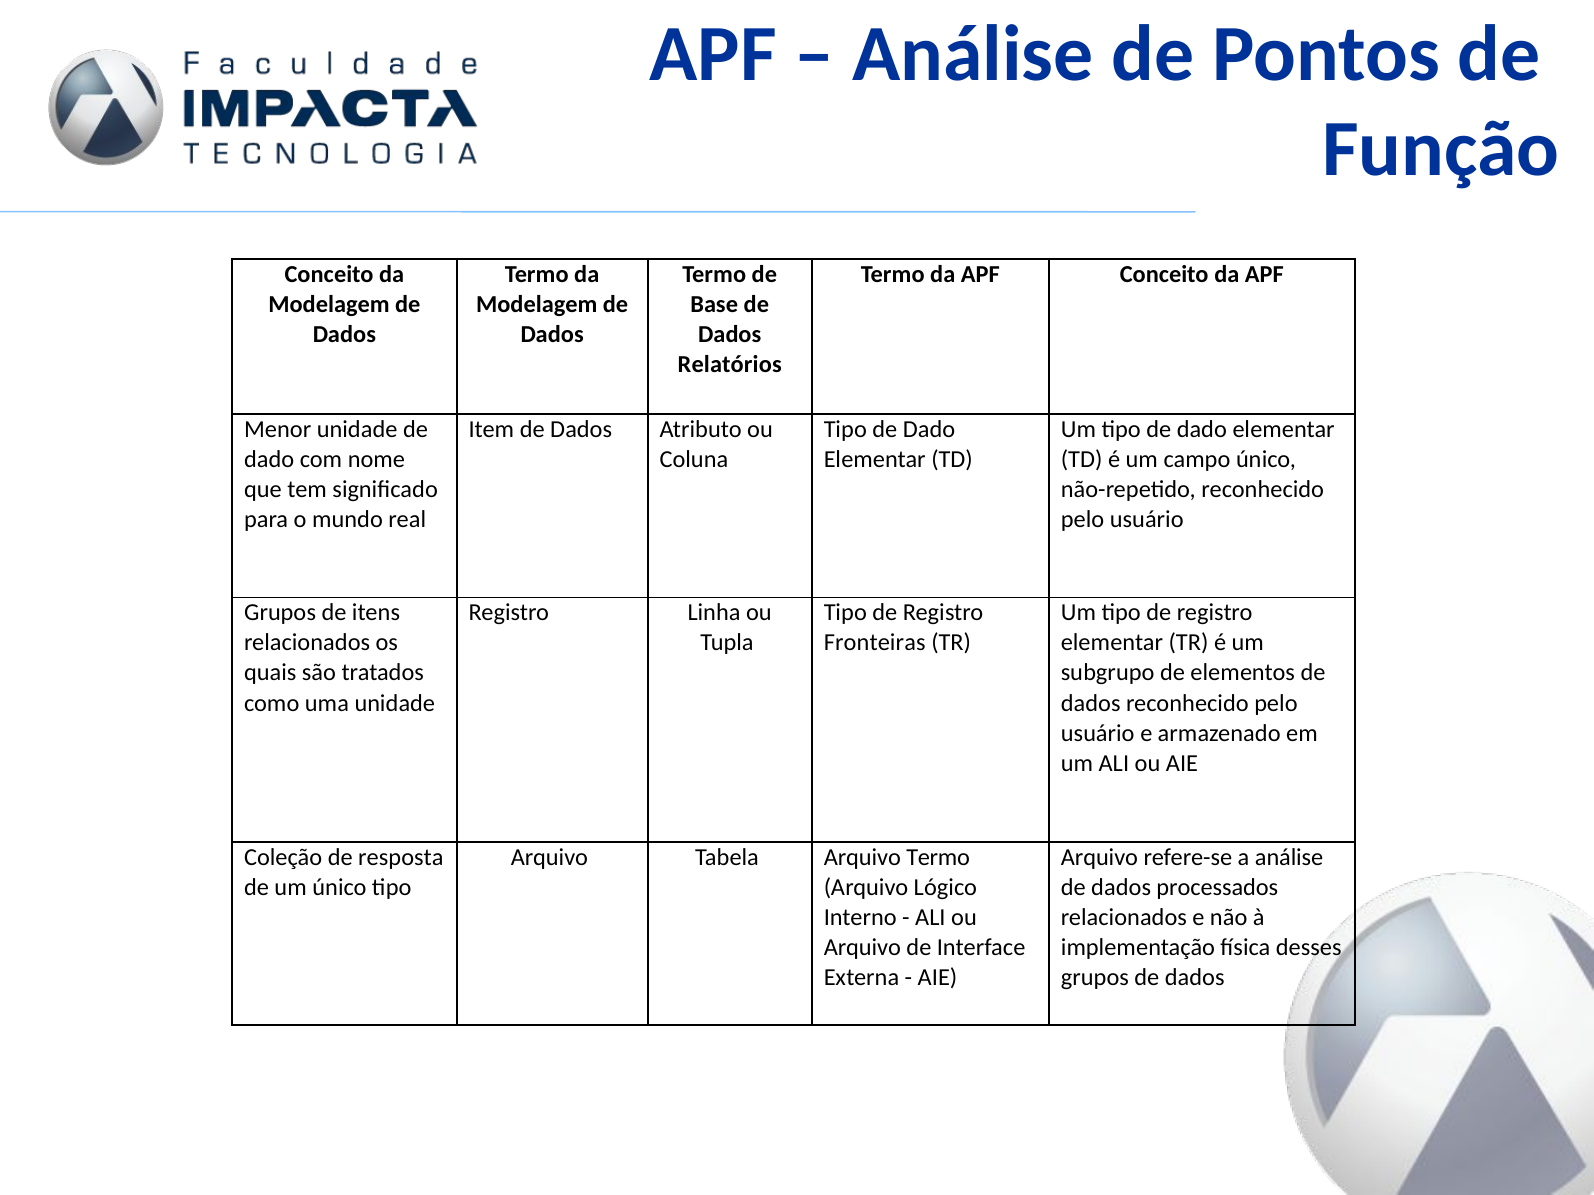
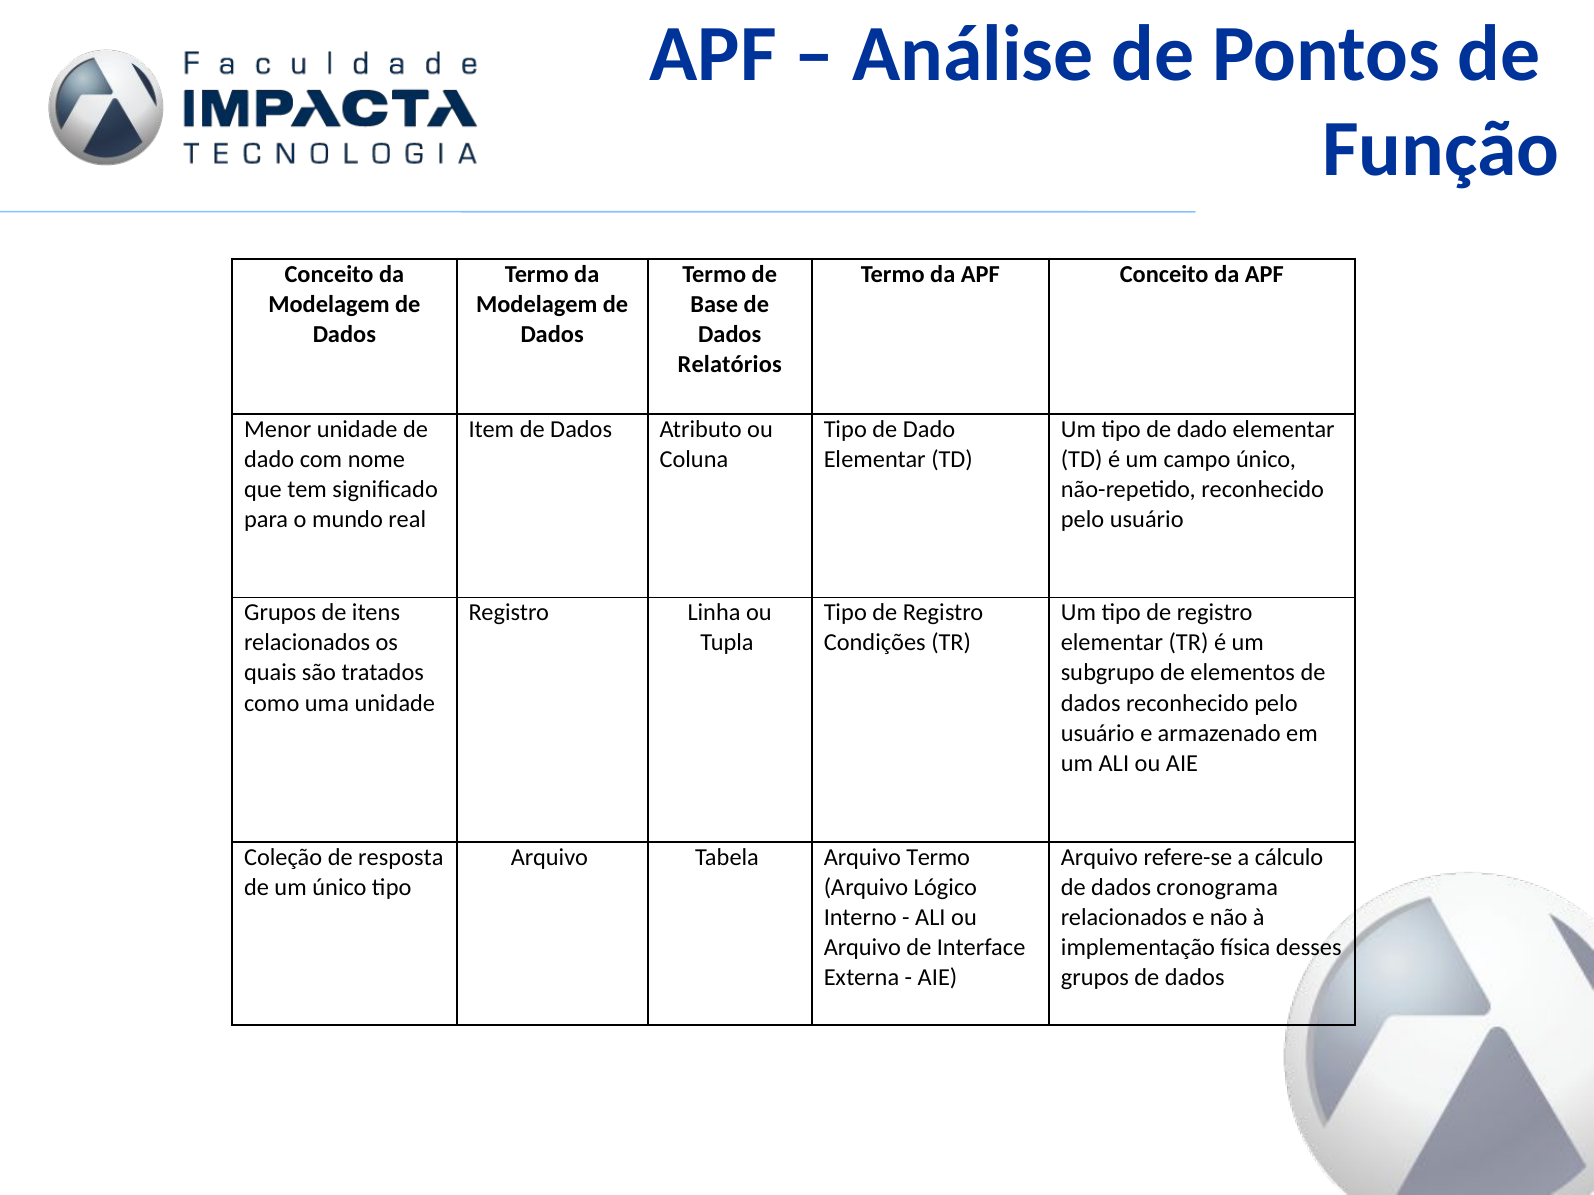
Fronteiras: Fronteiras -> Condições
a análise: análise -> cálculo
processados: processados -> cronograma
